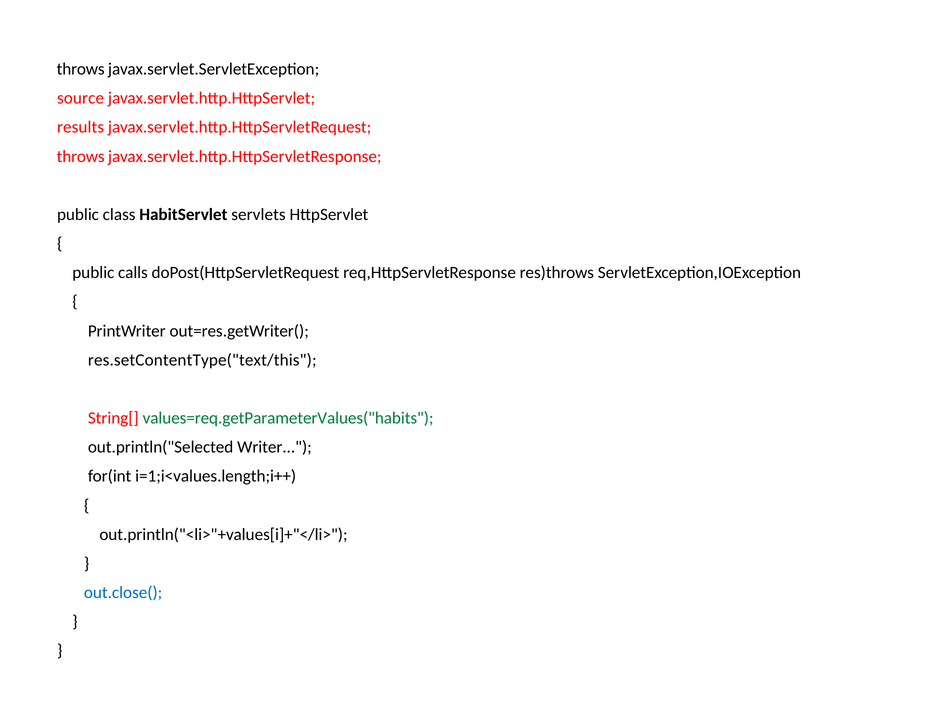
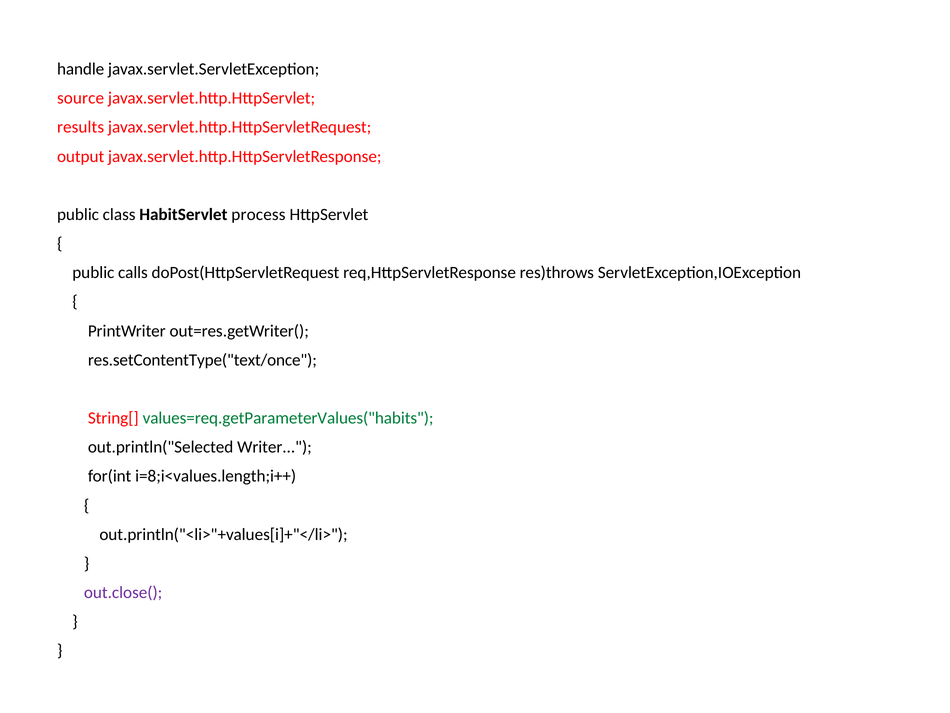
throws at (81, 69): throws -> handle
throws at (81, 156): throws -> output
servlets: servlets -> process
res.setContentType("text/this: res.setContentType("text/this -> res.setContentType("text/once
i=1;i<values.length;i++: i=1;i<values.length;i++ -> i=8;i<values.length;i++
out.close( colour: blue -> purple
